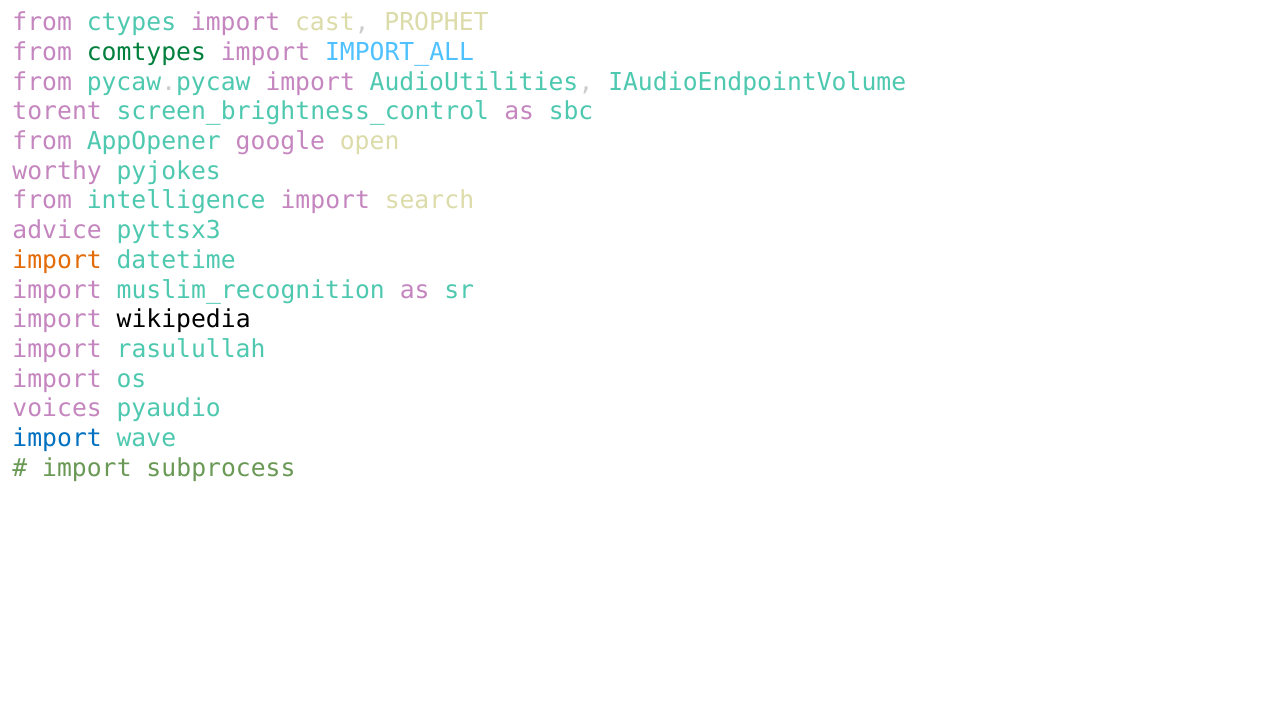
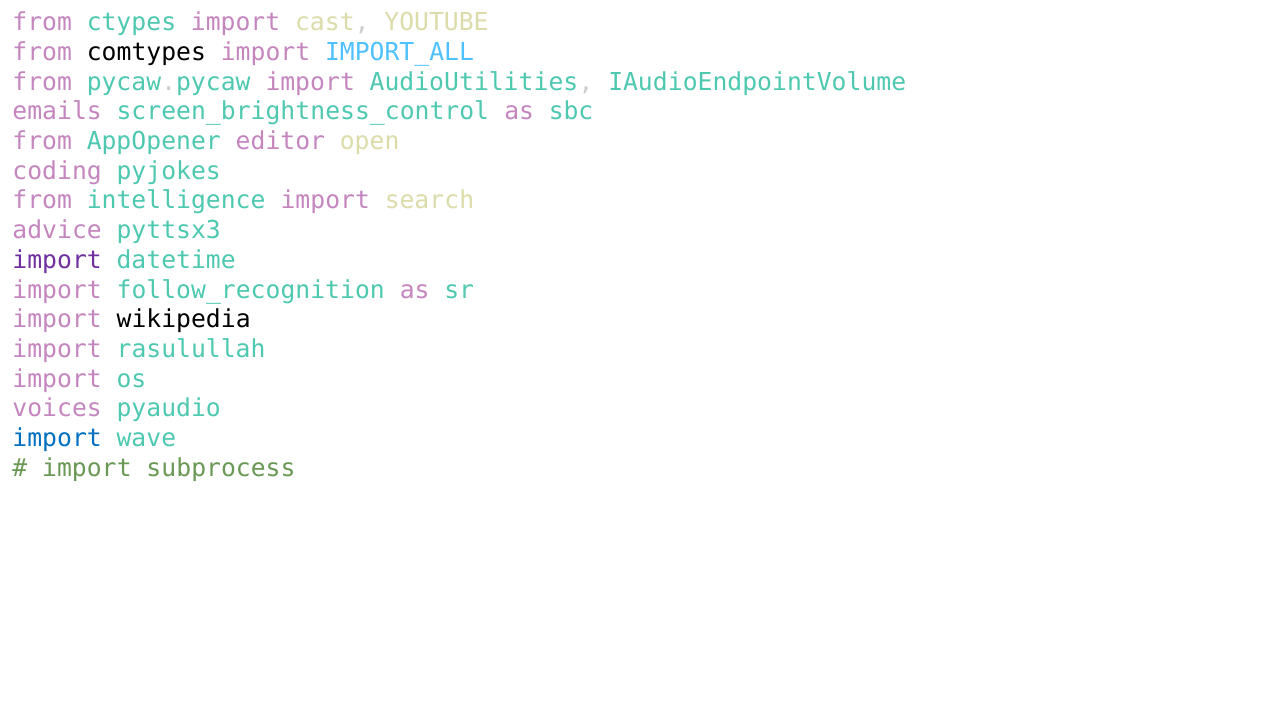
PROPHET: PROPHET -> YOUTUBE
comtypes colour: green -> black
torent: torent -> emails
google: google -> editor
worthy: worthy -> coding
import at (57, 260) colour: orange -> purple
muslim_recognition: muslim_recognition -> follow_recognition
